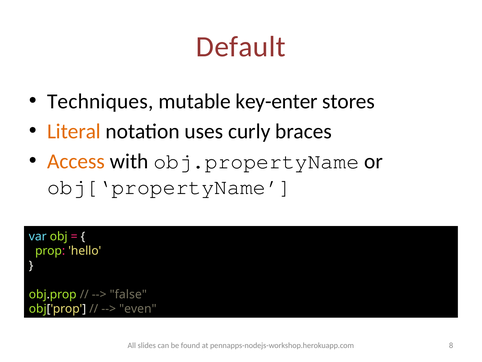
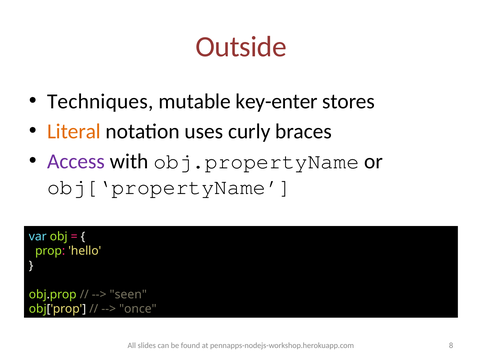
Default: Default -> Outside
Access colour: orange -> purple
false: false -> seen
even: even -> once
